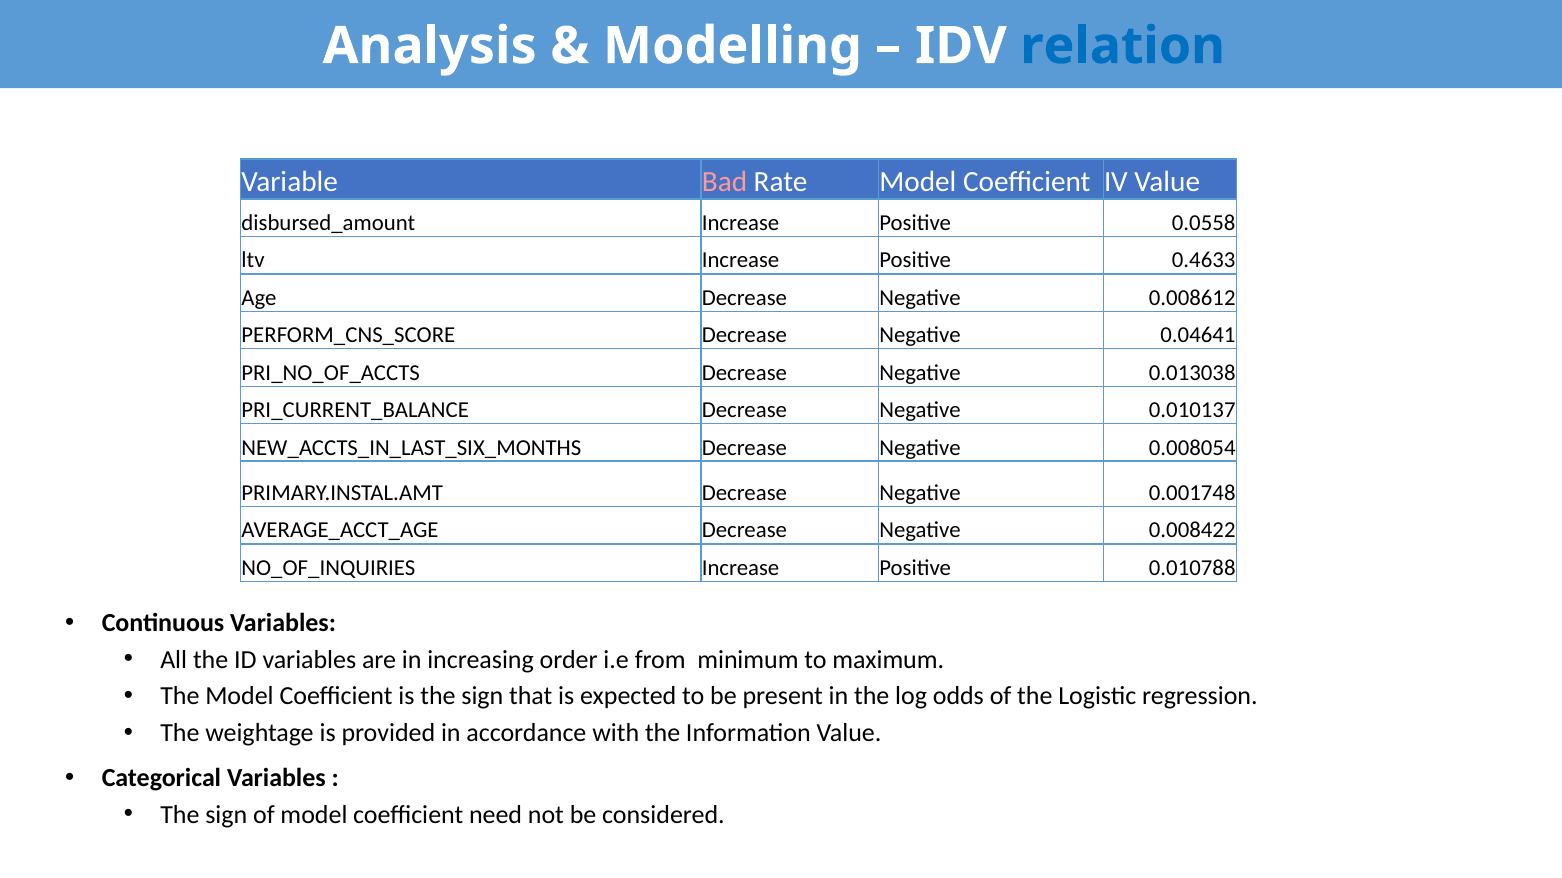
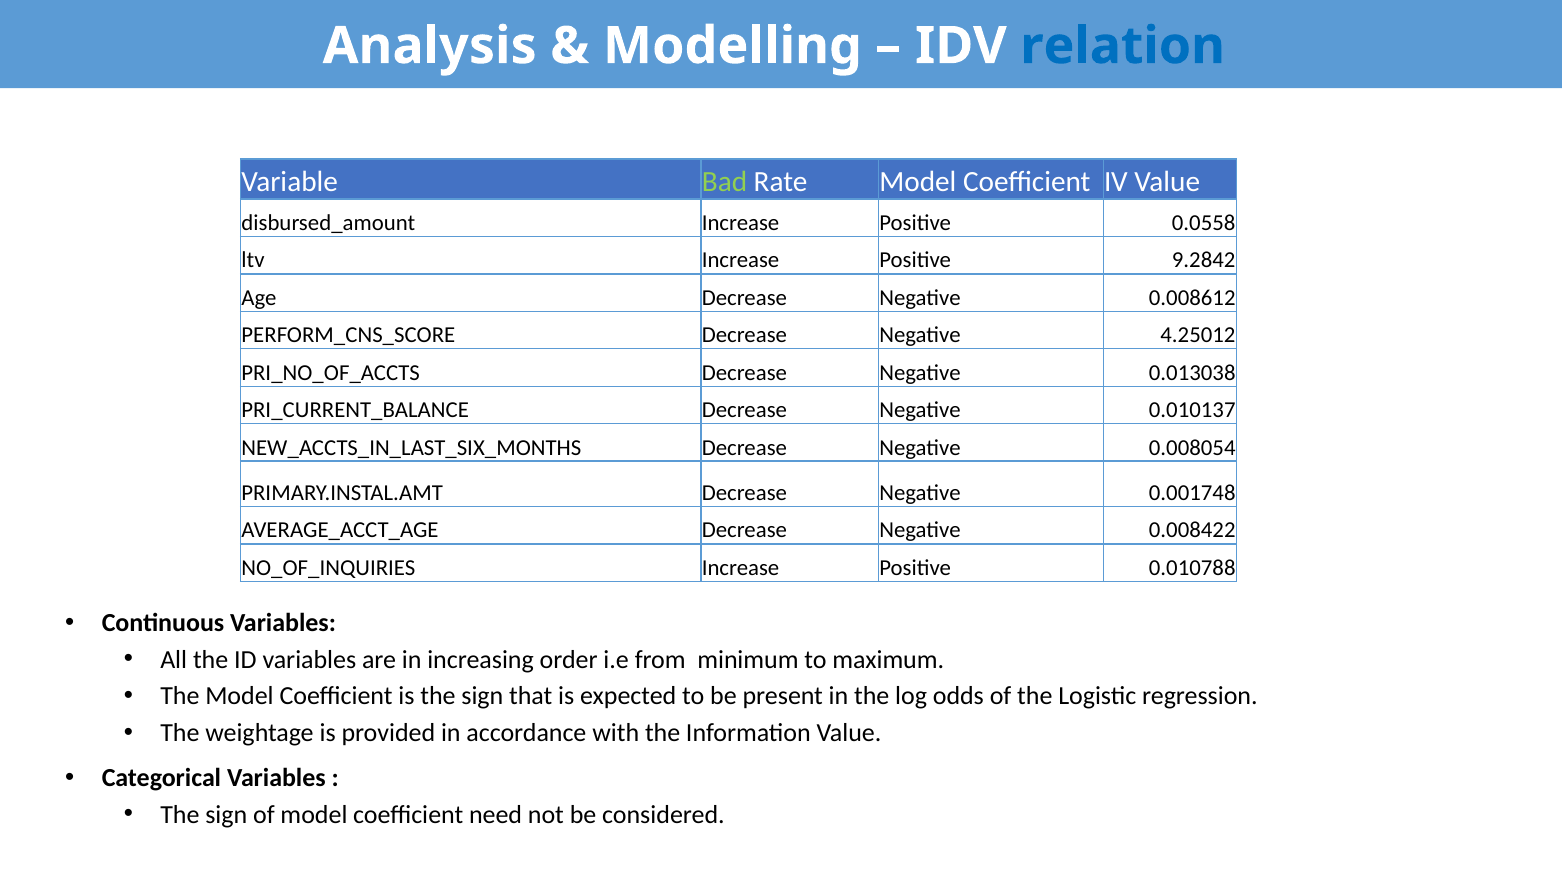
Bad colour: pink -> light green
0.4633: 0.4633 -> 9.2842
0.04641: 0.04641 -> 4.25012
